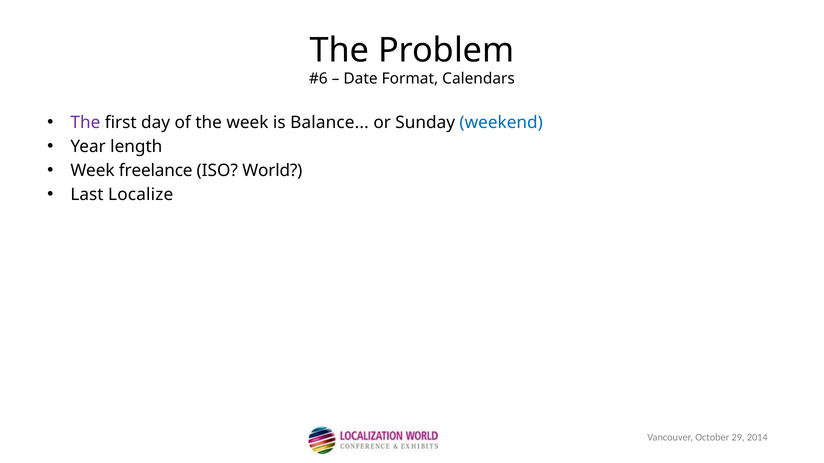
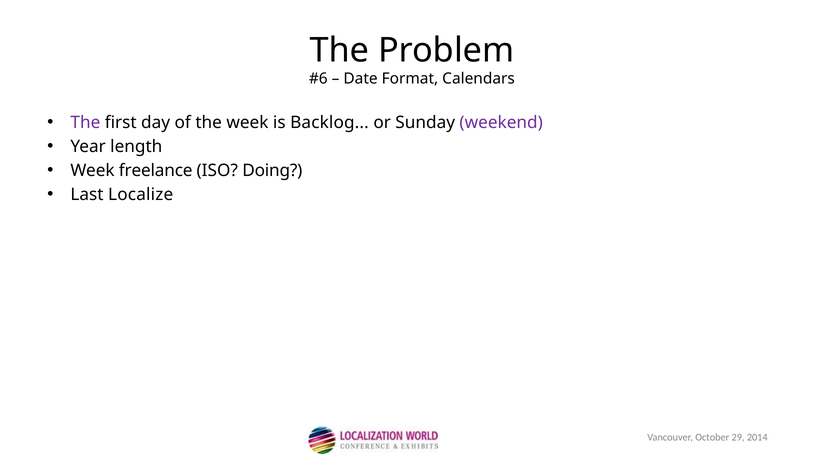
Balance: Balance -> Backlog
weekend colour: blue -> purple
World: World -> Doing
